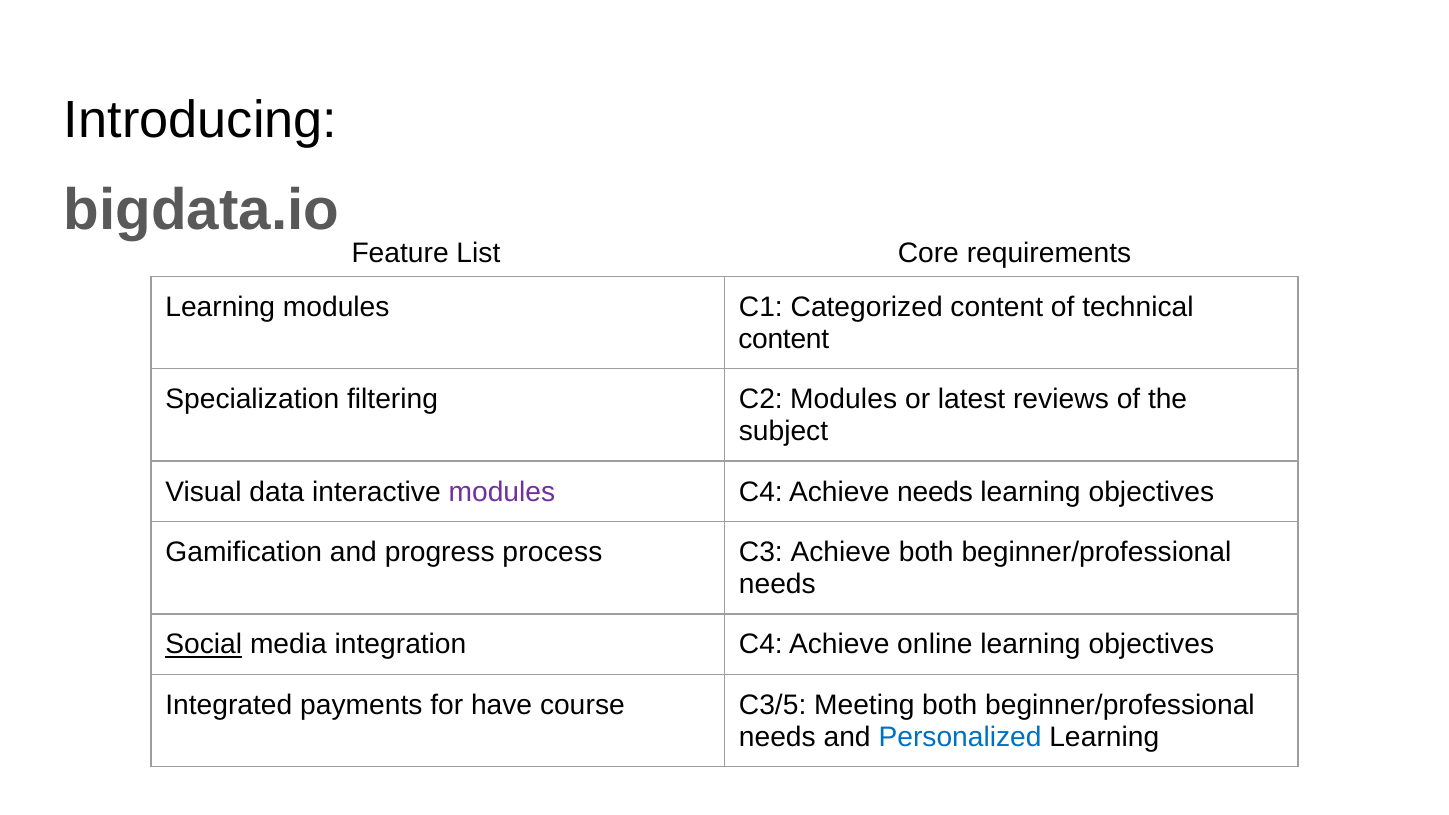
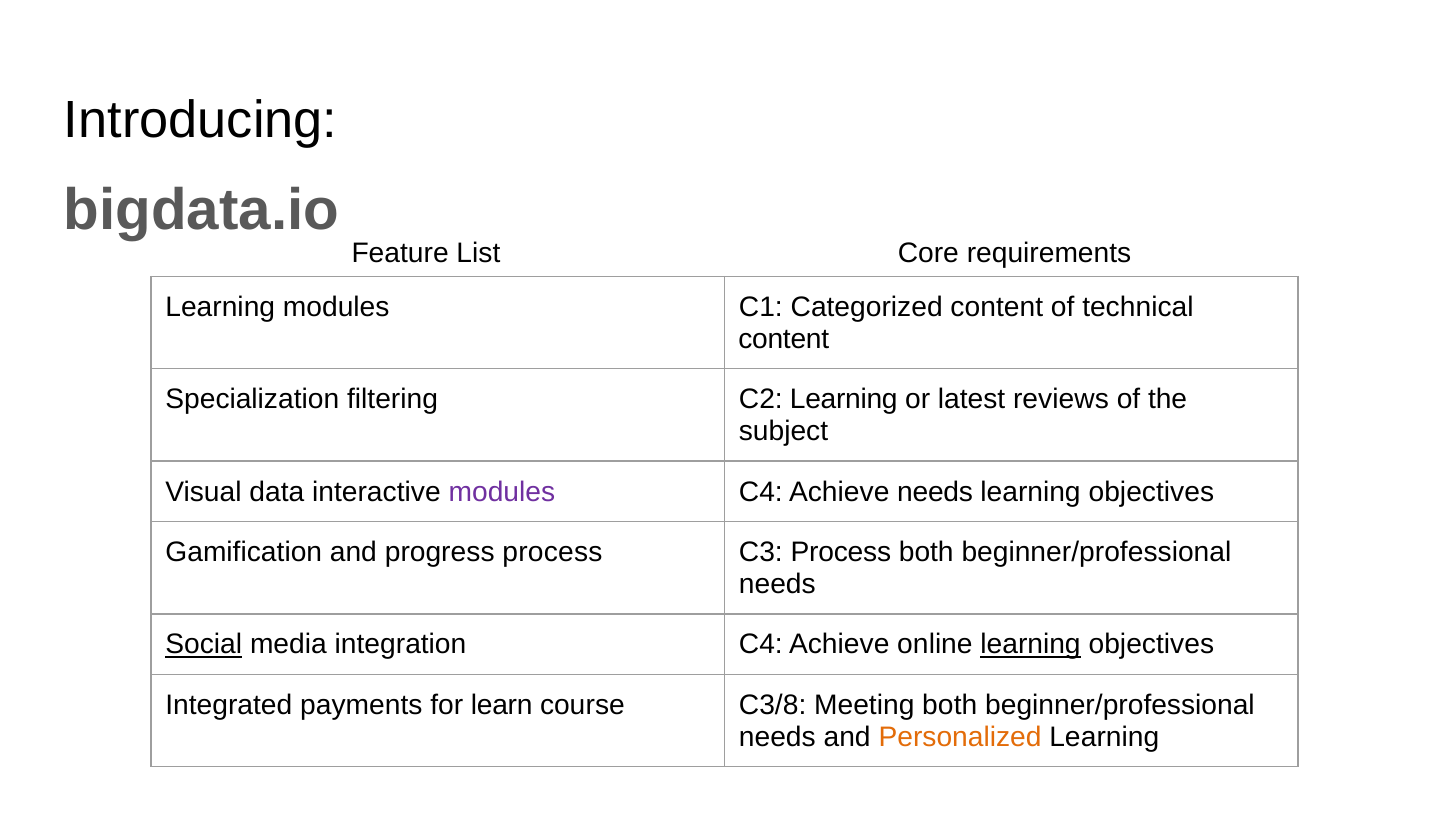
C2 Modules: Modules -> Learning
C3 Achieve: Achieve -> Process
learning at (1031, 645) underline: none -> present
have: have -> learn
C3/5: C3/5 -> C3/8
Personalized colour: blue -> orange
